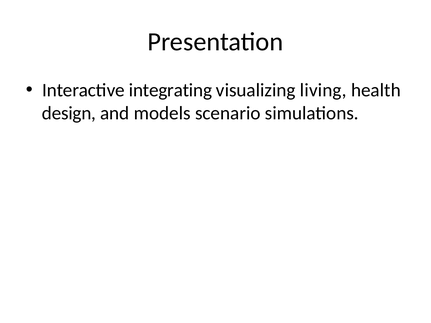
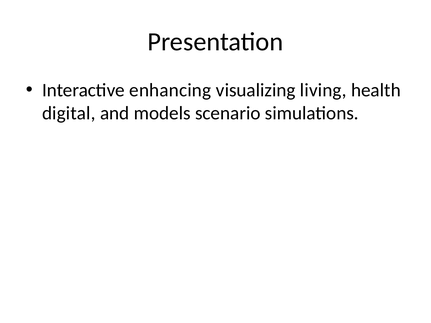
integrating: integrating -> enhancing
design: design -> digital
